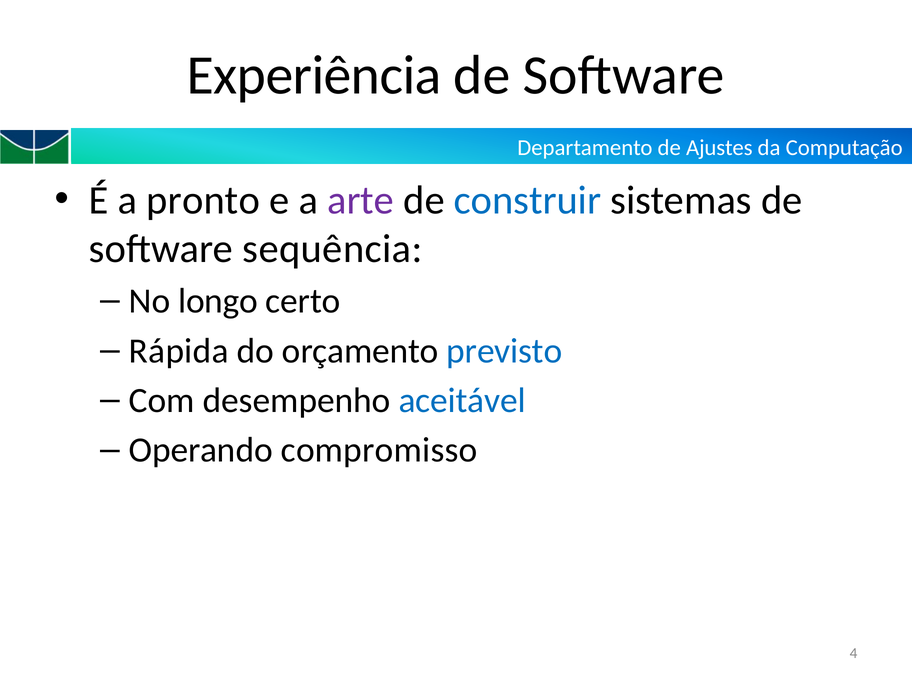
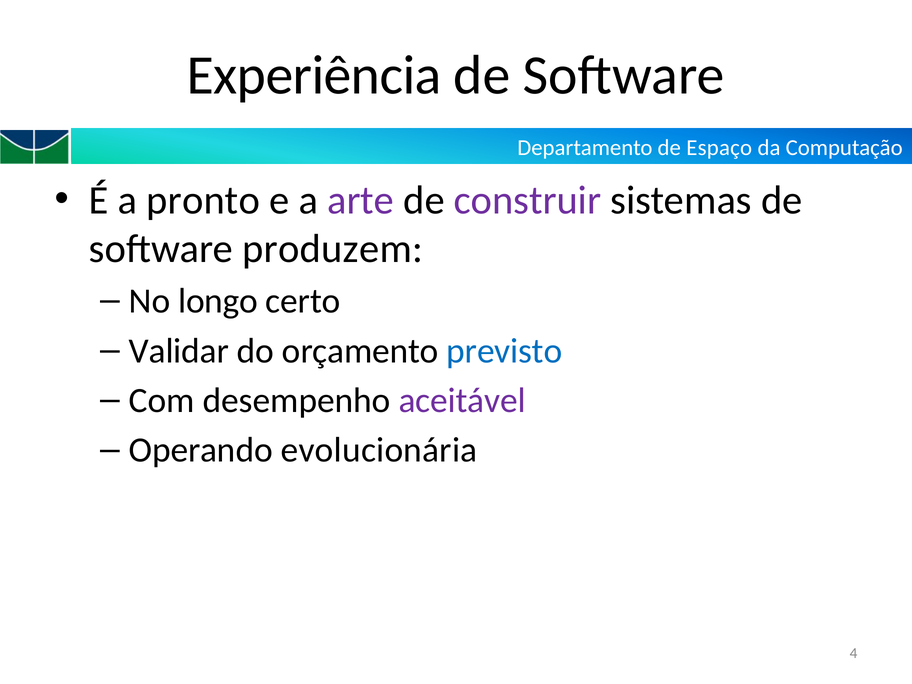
Ajustes: Ajustes -> Espaço
construir colour: blue -> purple
sequência: sequência -> produzem
Rápida: Rápida -> Validar
aceitável colour: blue -> purple
compromisso: compromisso -> evolucionária
